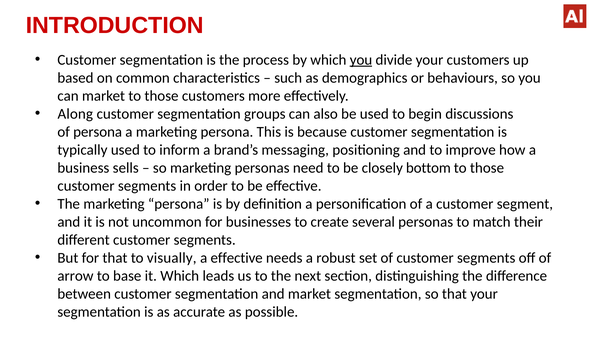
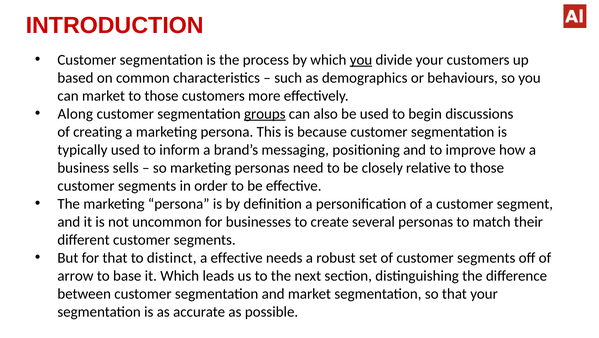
groups underline: none -> present
of persona: persona -> creating
bottom: bottom -> relative
visually: visually -> distinct
